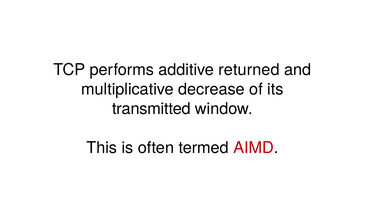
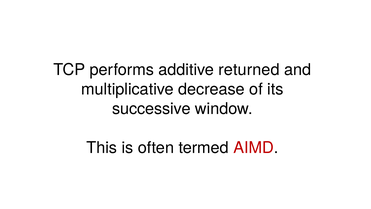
transmitted: transmitted -> successive
